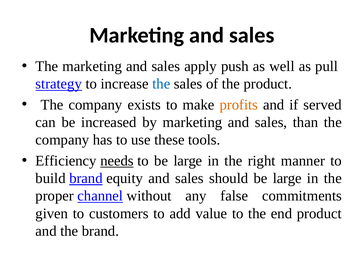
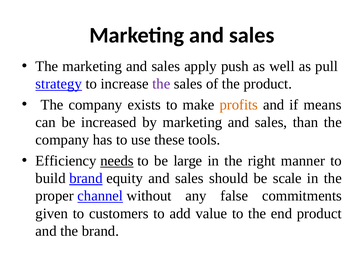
the at (161, 84) colour: blue -> purple
served: served -> means
should be large: large -> scale
